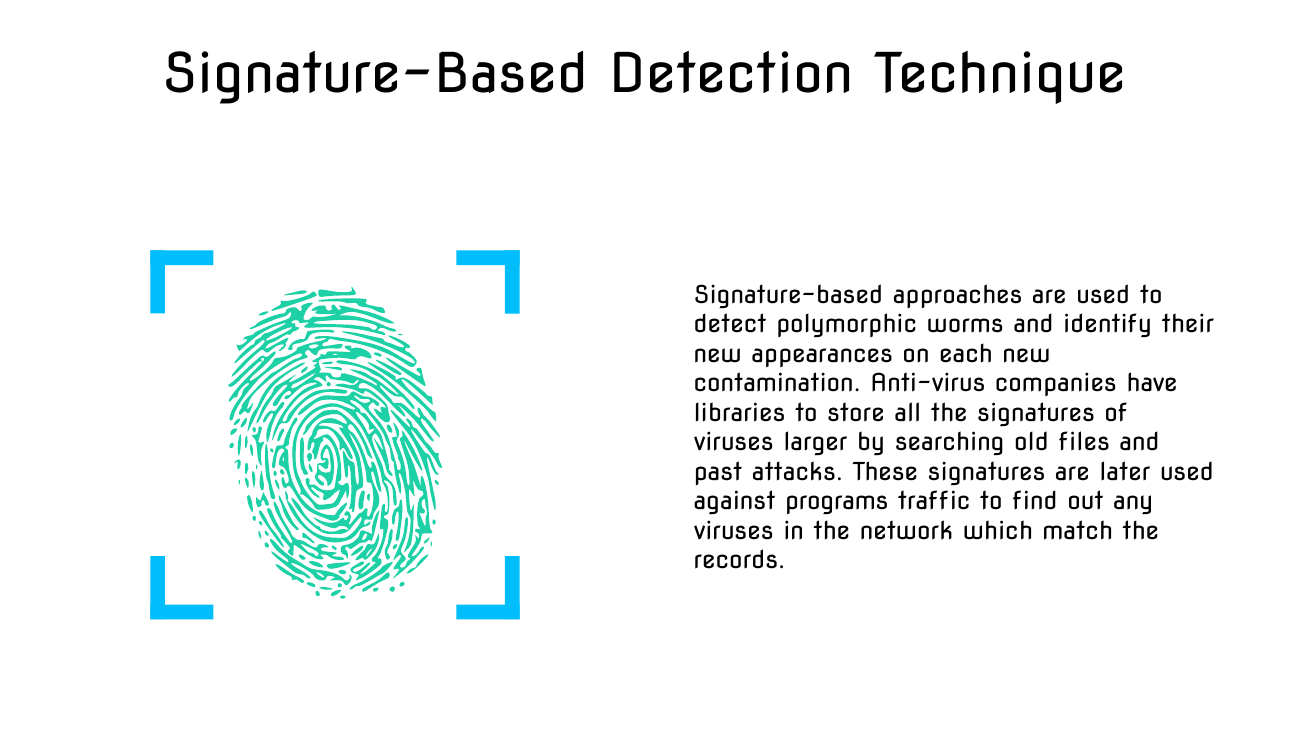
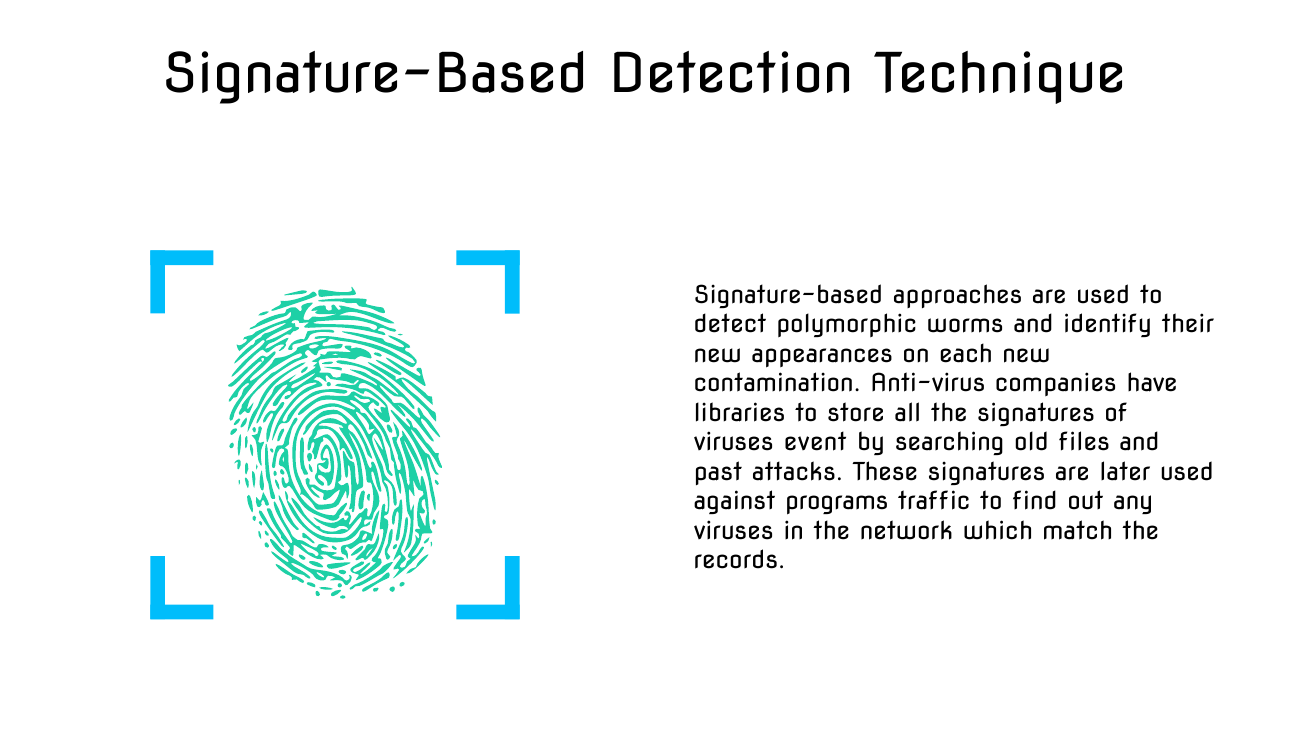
larger: larger -> event
